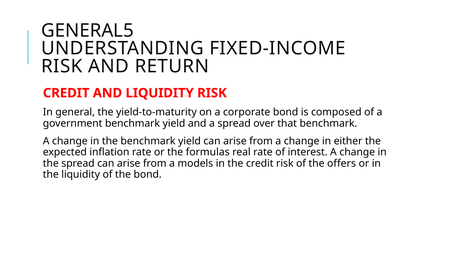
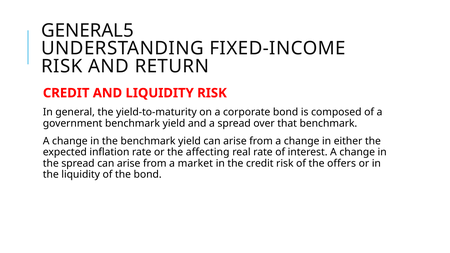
formulas: formulas -> affecting
models: models -> market
